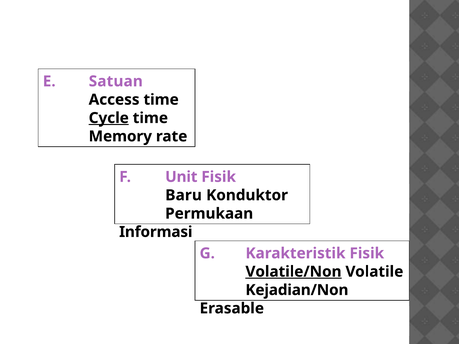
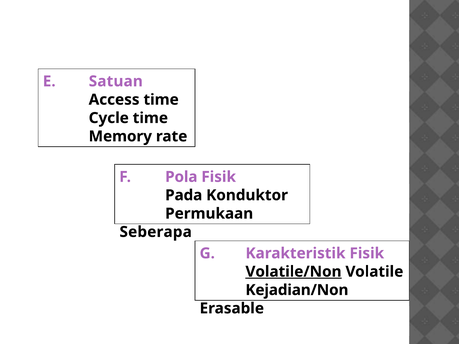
Cycle underline: present -> none
Unit: Unit -> Pola
Baru: Baru -> Pada
Informasi: Informasi -> Seberapa
